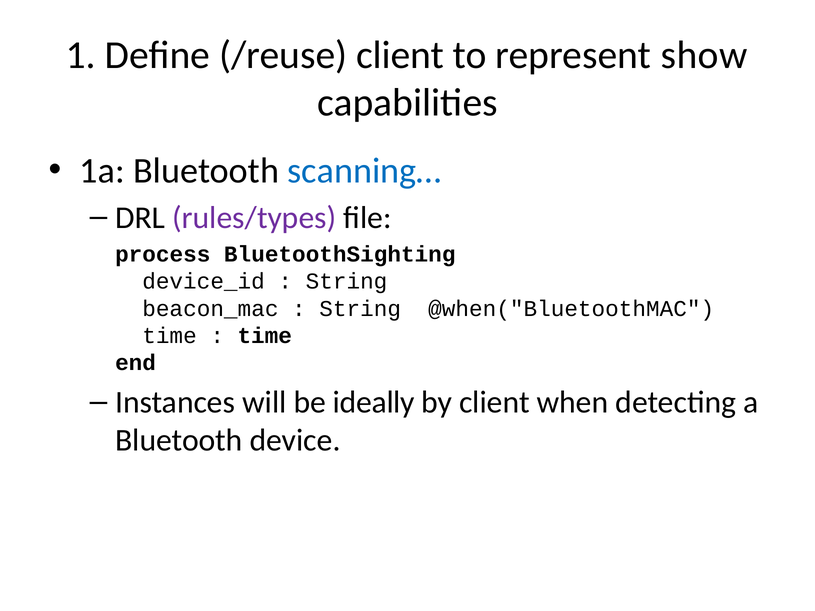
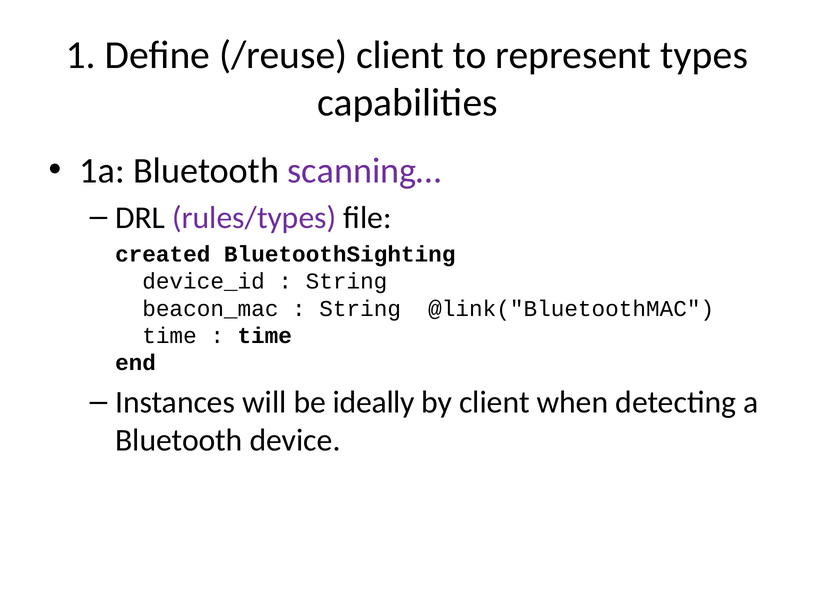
show: show -> types
scanning… colour: blue -> purple
process: process -> created
@when("BluetoothMAC: @when("BluetoothMAC -> @link("BluetoothMAC
